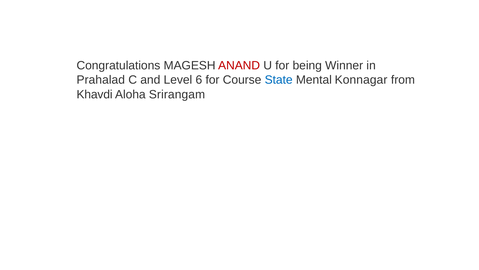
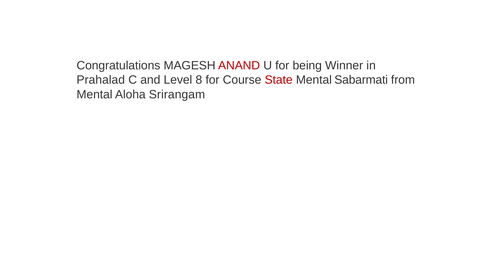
6: 6 -> 8
State colour: blue -> red
Konnagar: Konnagar -> Sabarmati
Khavdi at (95, 94): Khavdi -> Mental
